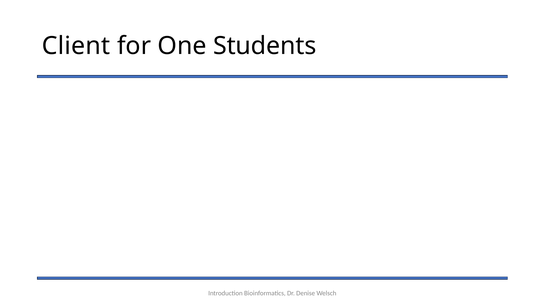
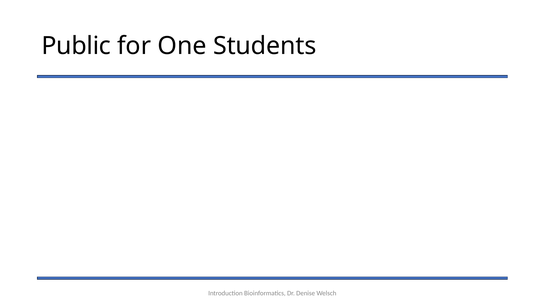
Client: Client -> Public
